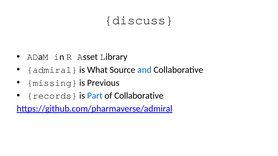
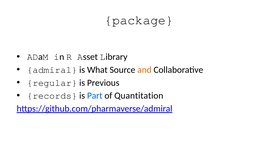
discuss: discuss -> package
and colour: blue -> orange
missing: missing -> regular
of Collaborative: Collaborative -> Quantitation
